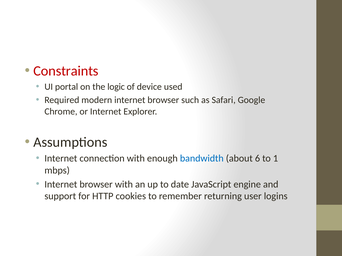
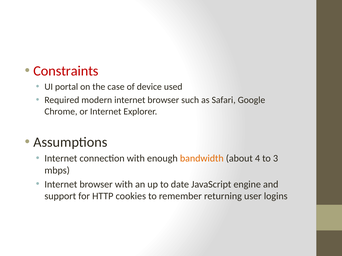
logic: logic -> case
bandwidth colour: blue -> orange
6: 6 -> 4
1: 1 -> 3
